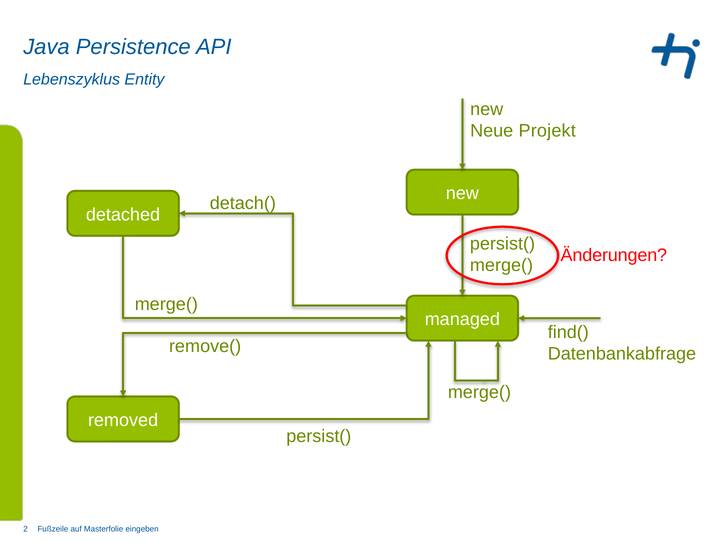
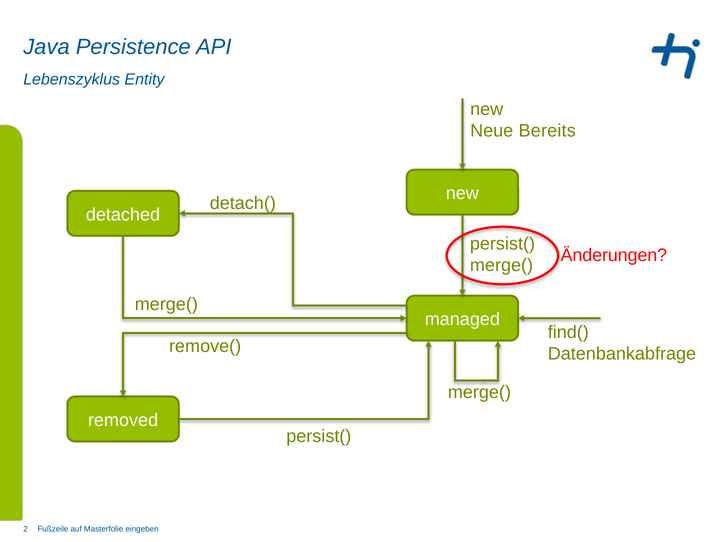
Projekt: Projekt -> Bereits
